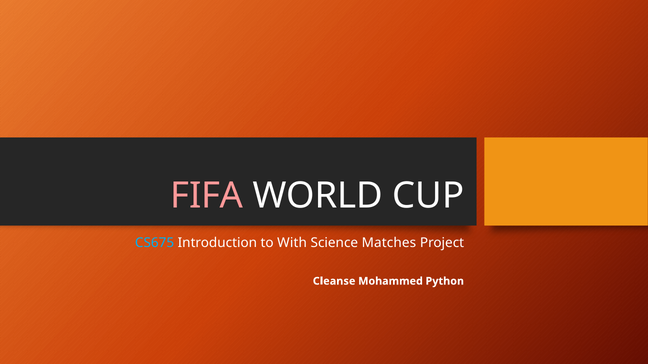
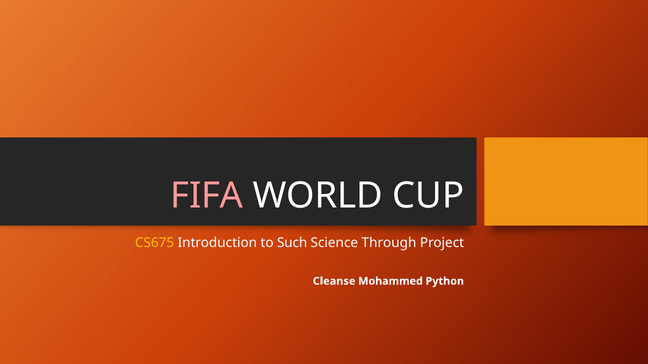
CS675 colour: light blue -> yellow
With: With -> Such
Matches: Matches -> Through
